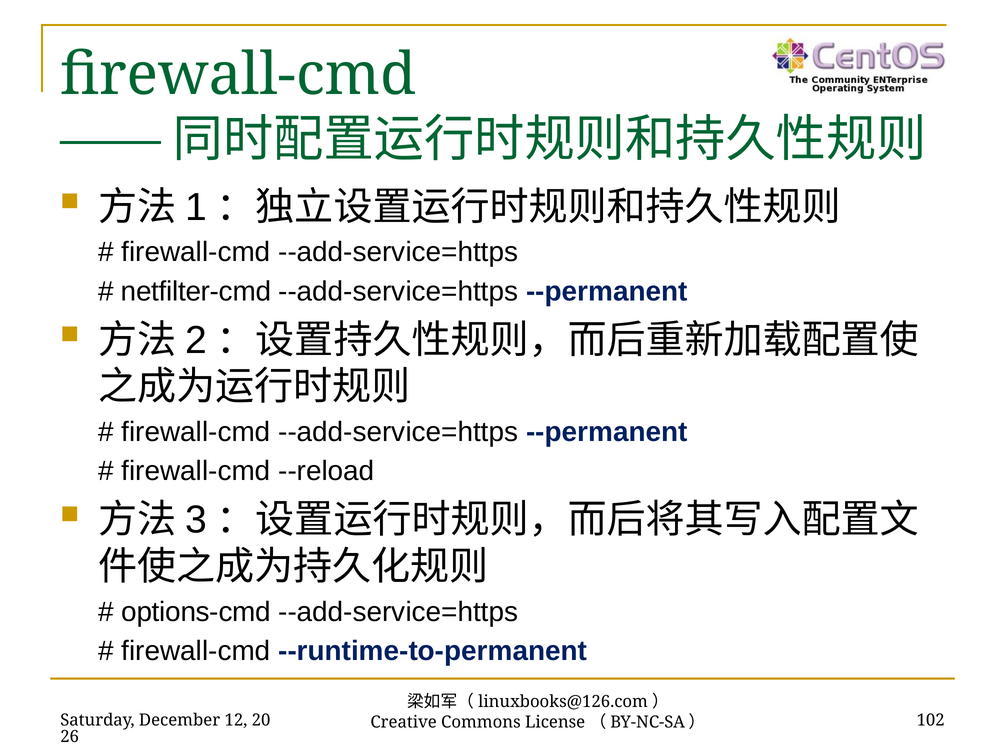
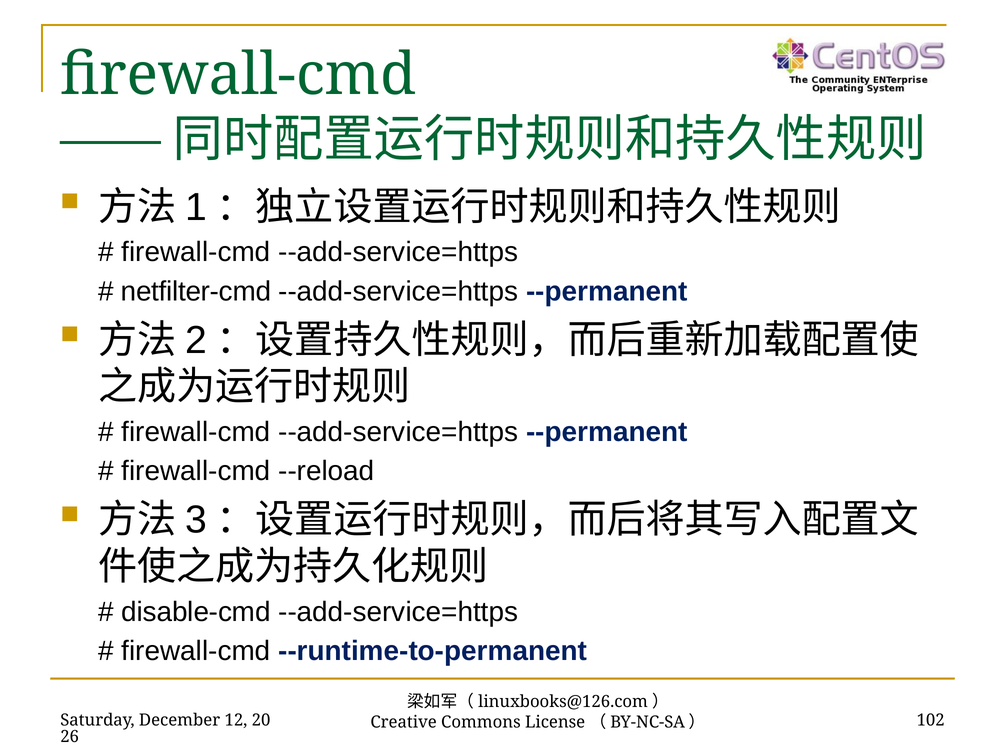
options-cmd: options-cmd -> disable-cmd
